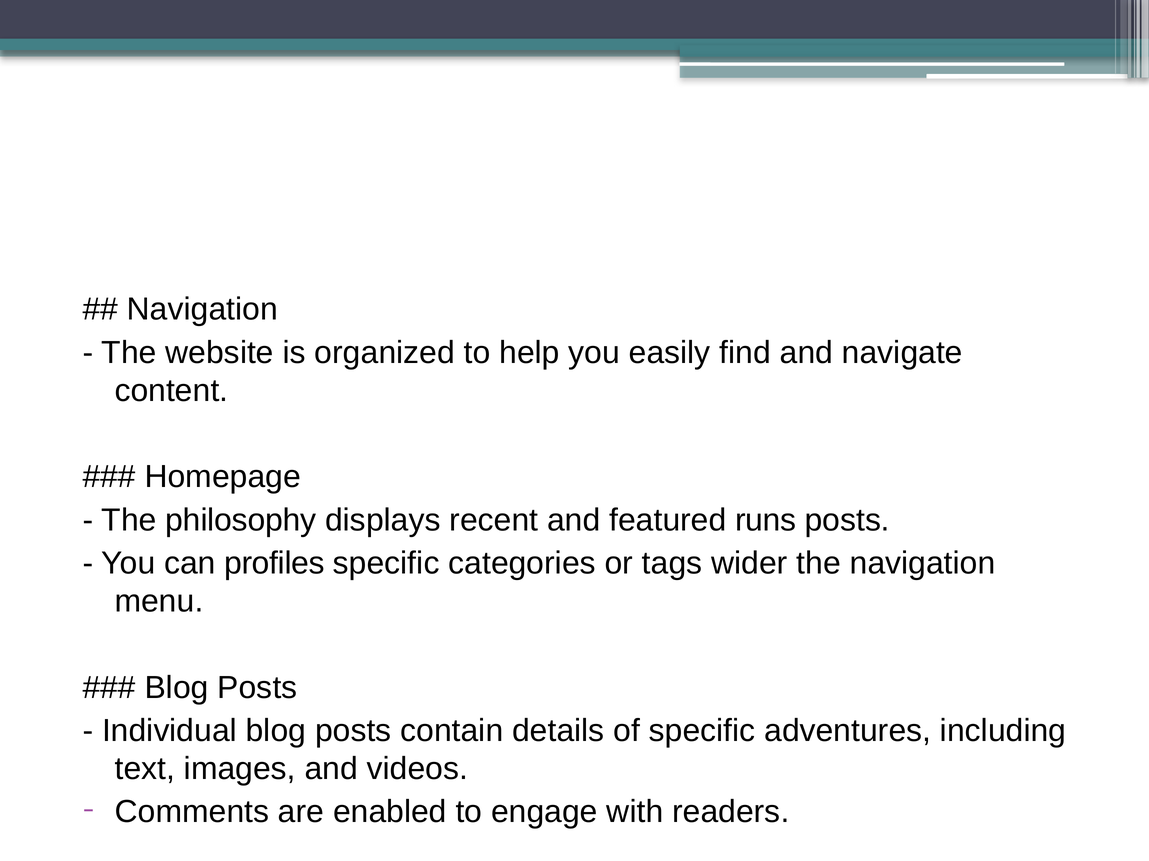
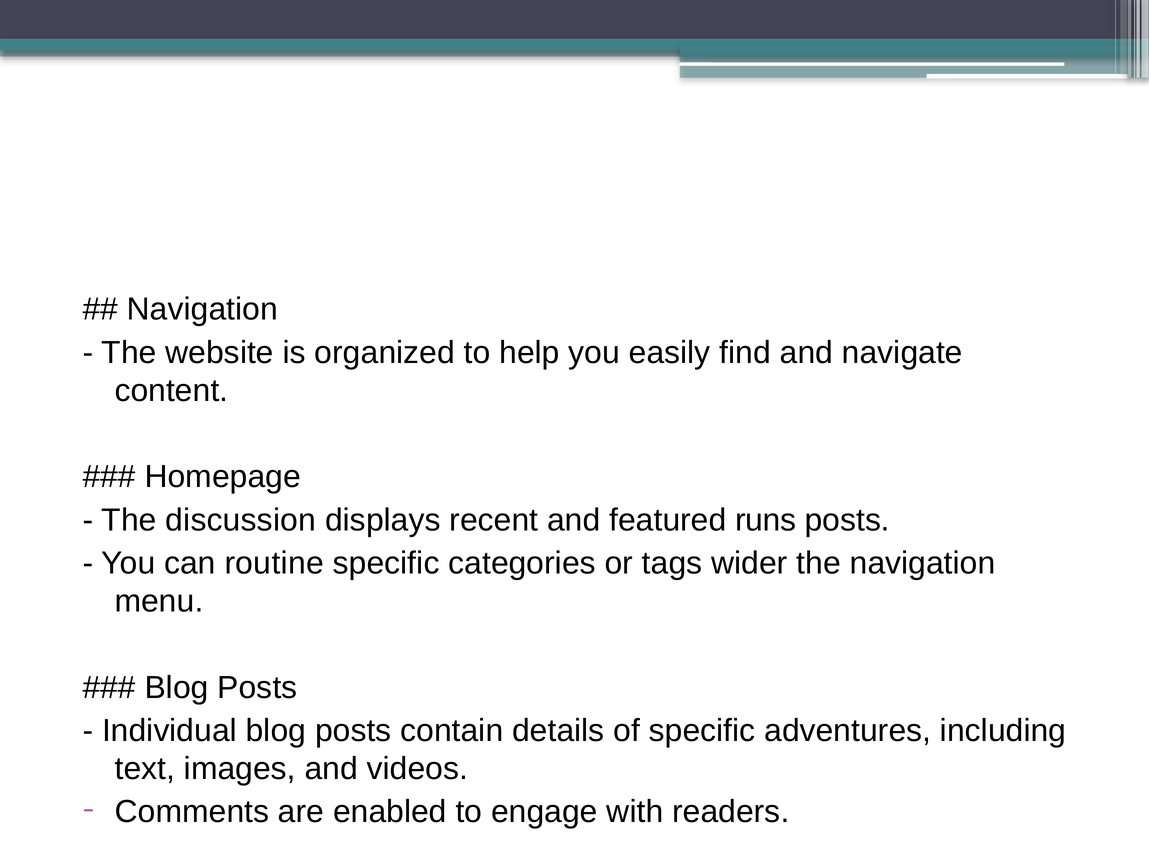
philosophy: philosophy -> discussion
profiles: profiles -> routine
